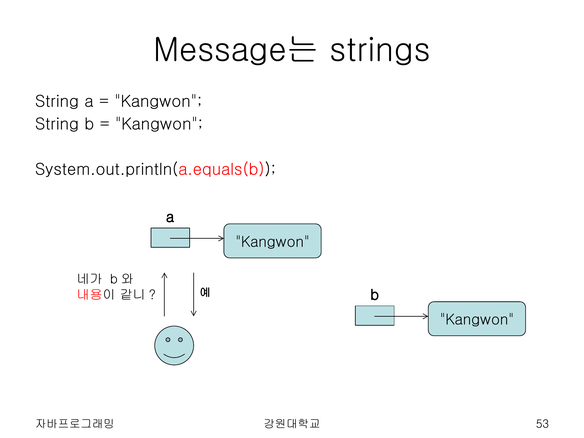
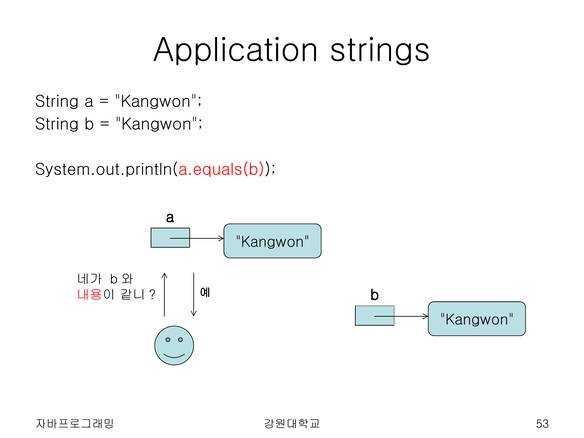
Message는: Message는 -> Application
